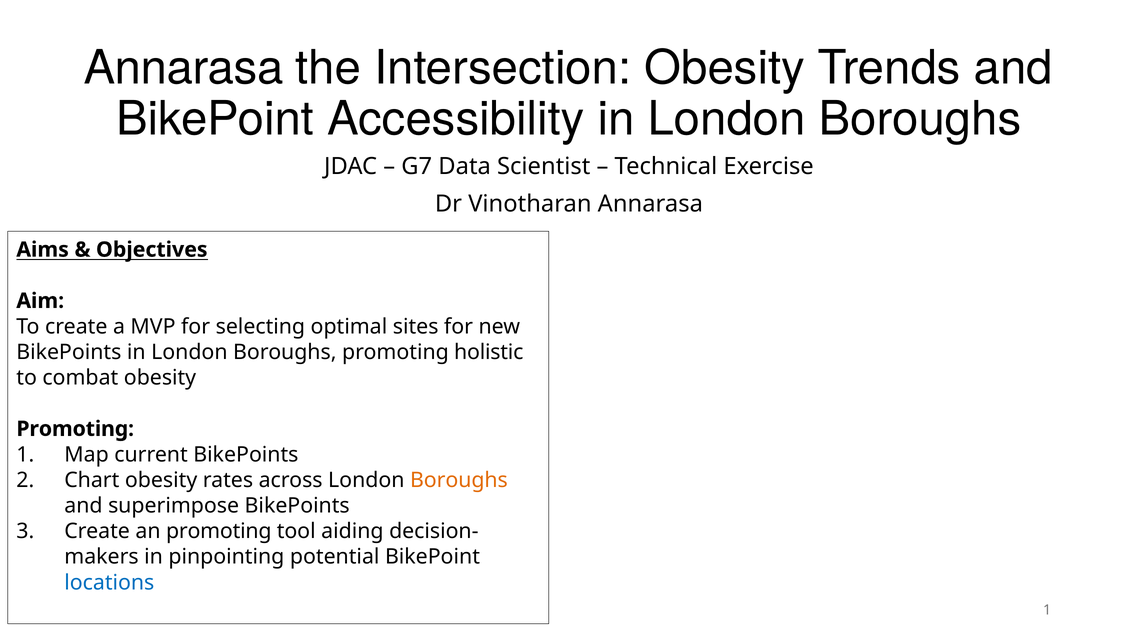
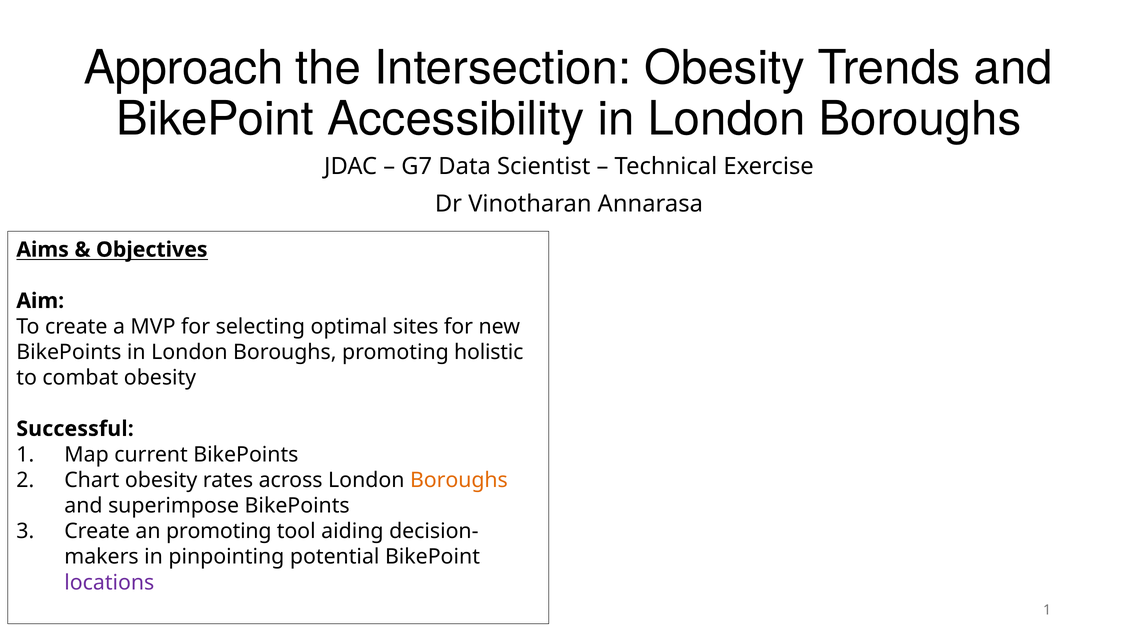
Annarasa at (184, 68): Annarasa -> Approach
Promoting at (75, 429): Promoting -> Successful
locations colour: blue -> purple
